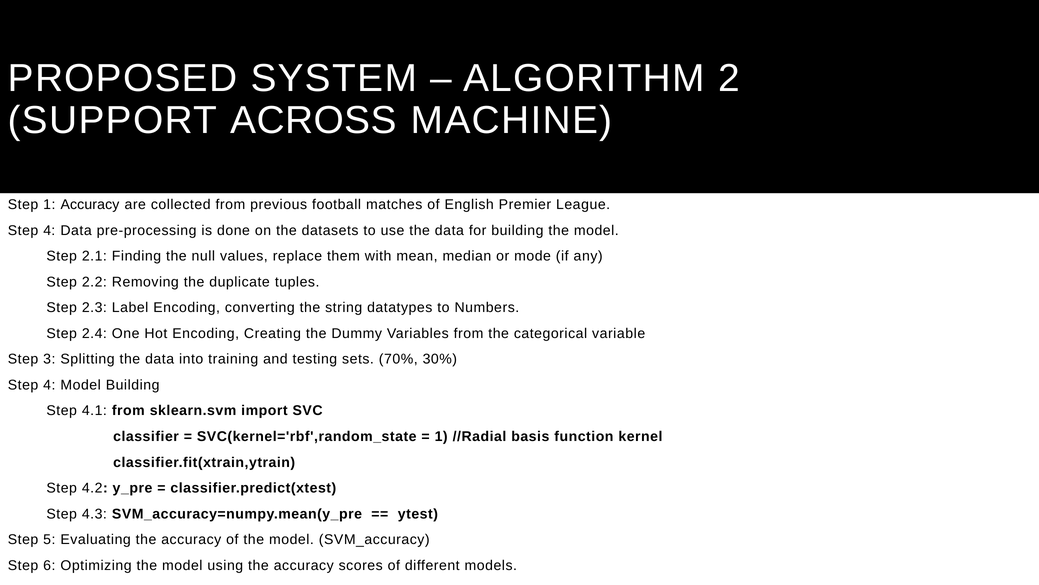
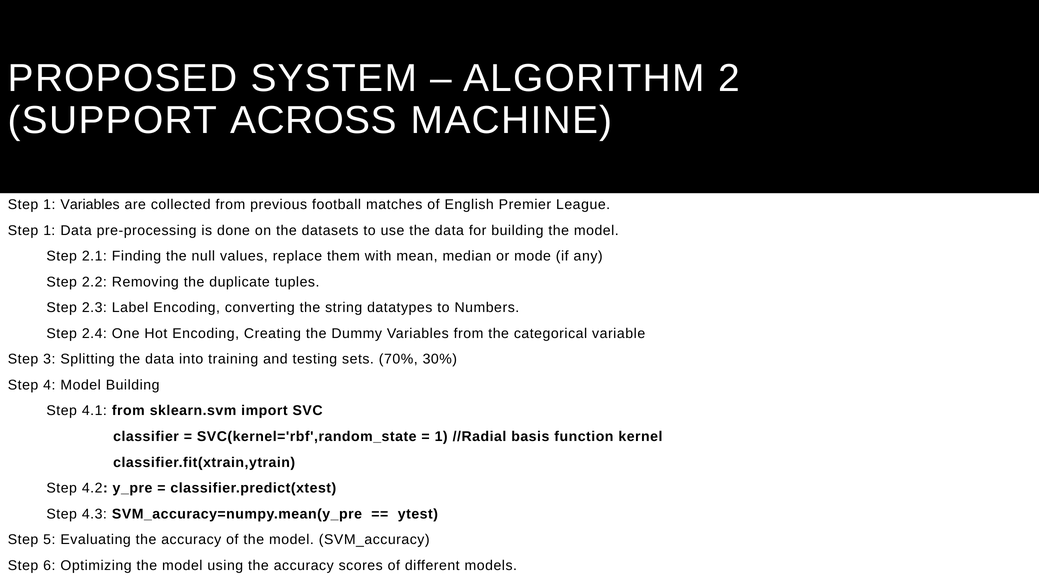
1 Accuracy: Accuracy -> Variables
4 at (49, 230): 4 -> 1
